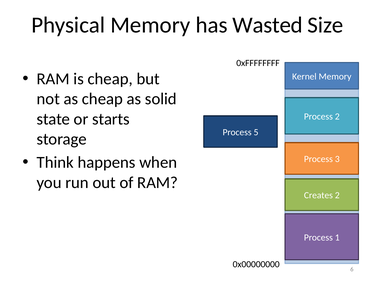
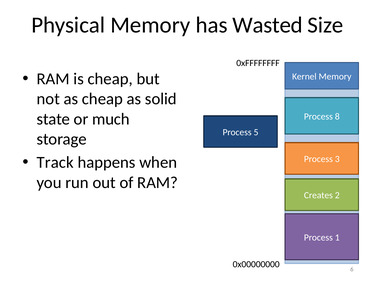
starts: starts -> much
Process 2: 2 -> 8
Think: Think -> Track
